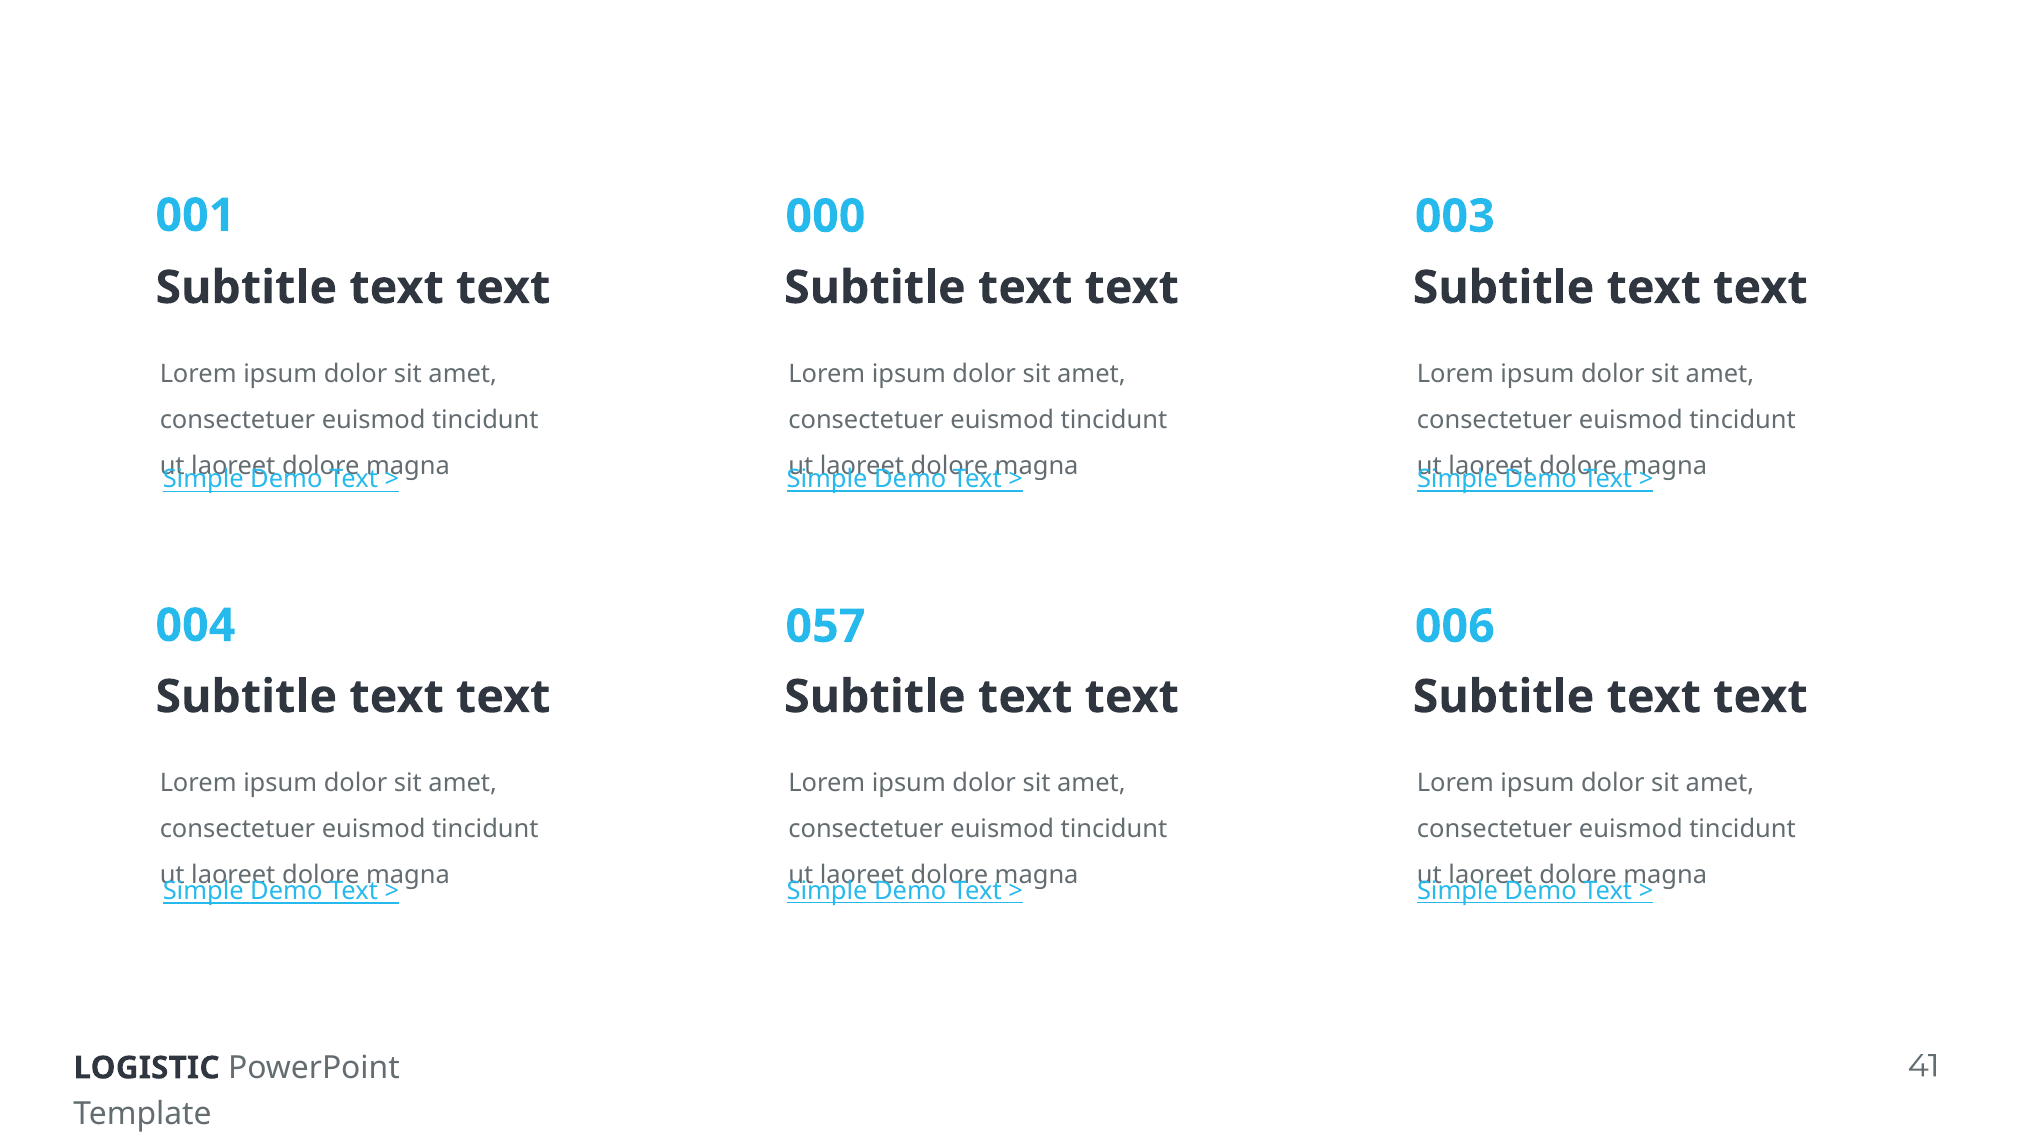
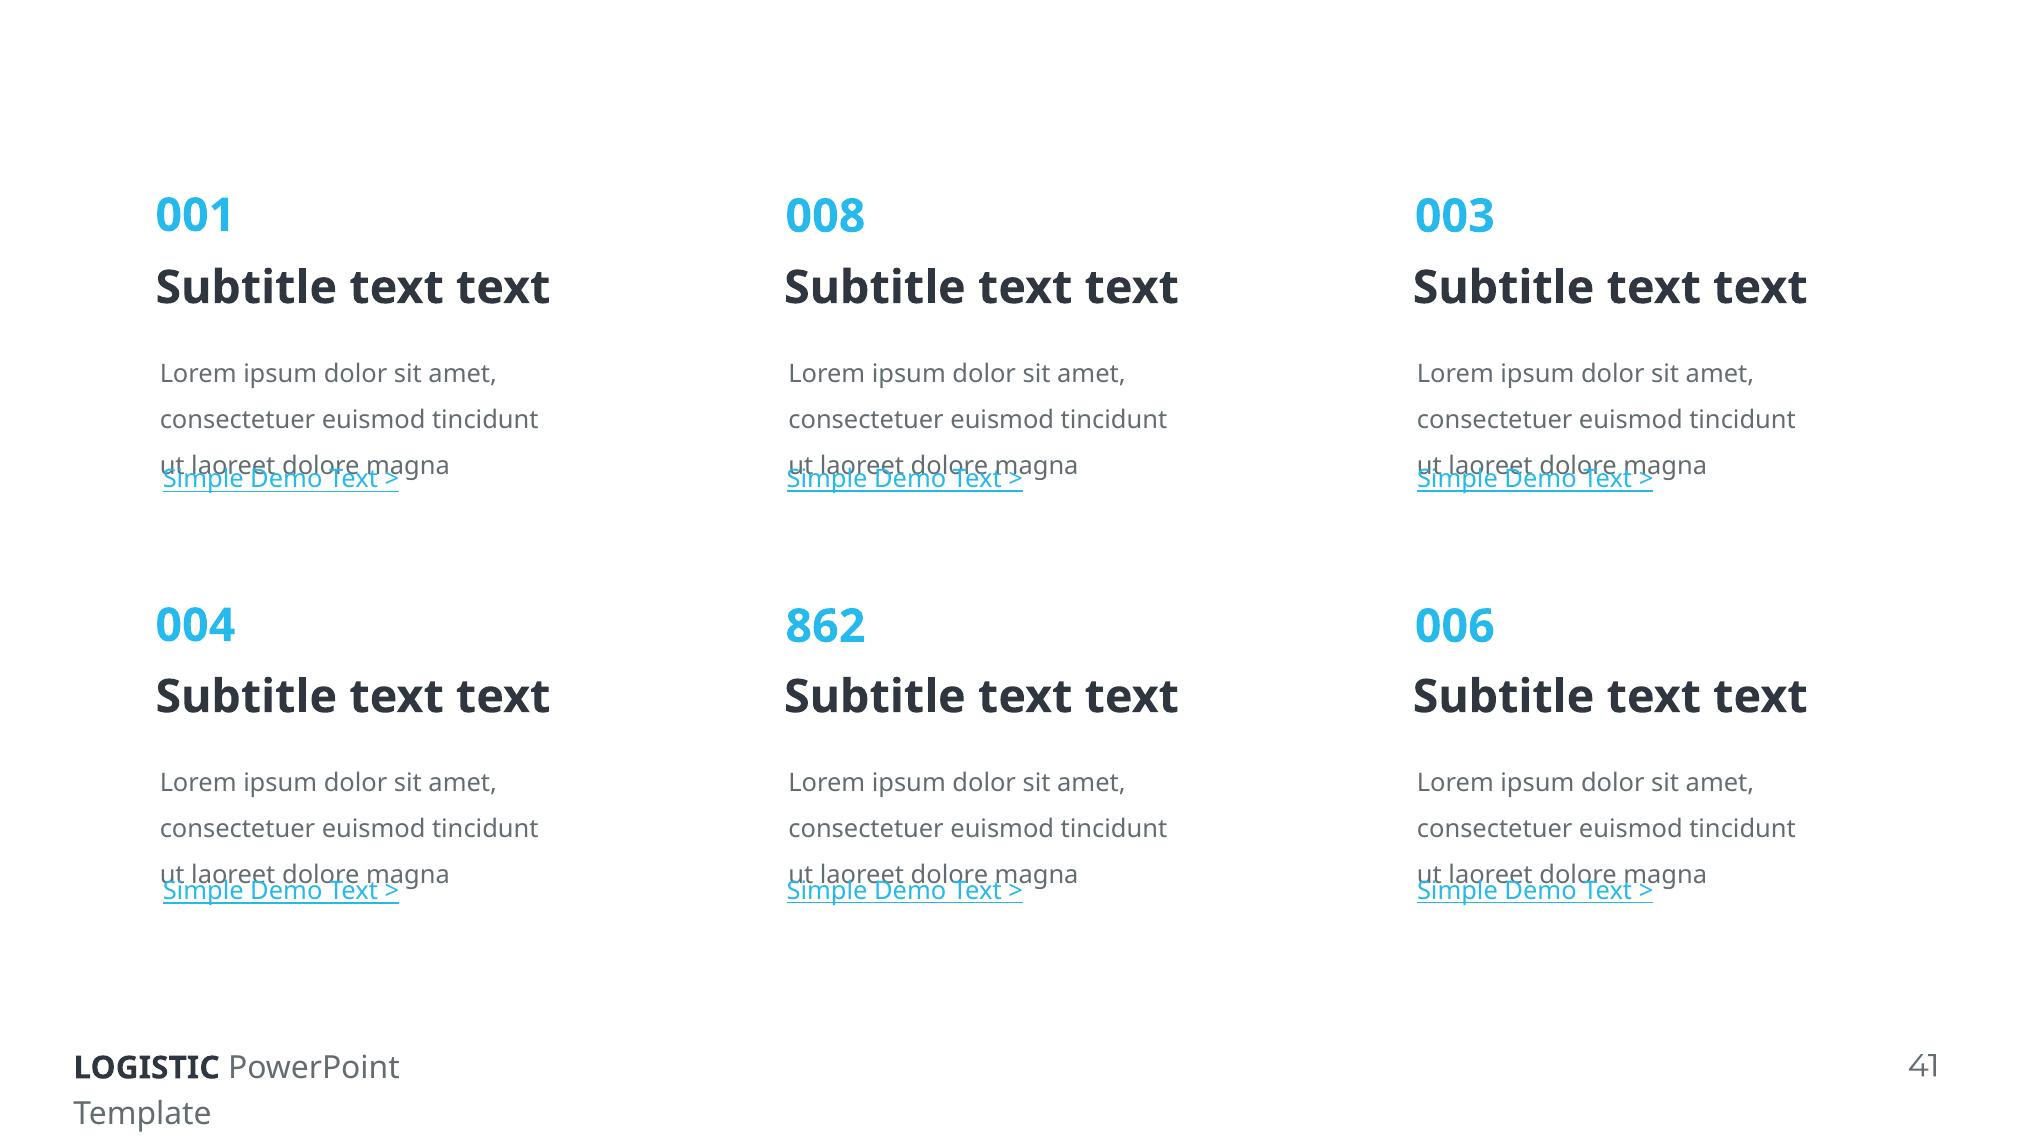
000: 000 -> 008
057: 057 -> 862
